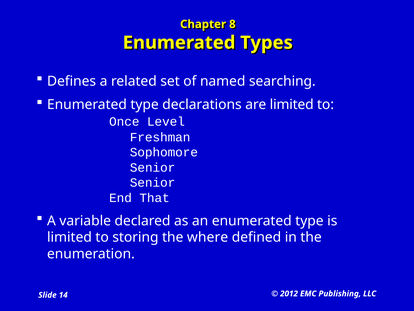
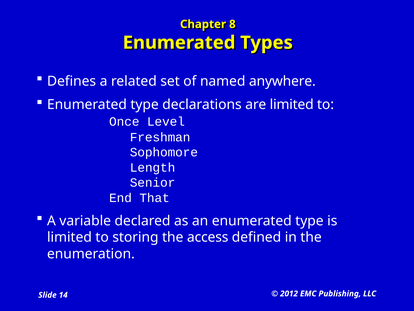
searching: searching -> anywhere
Senior at (153, 167): Senior -> Length
where: where -> access
